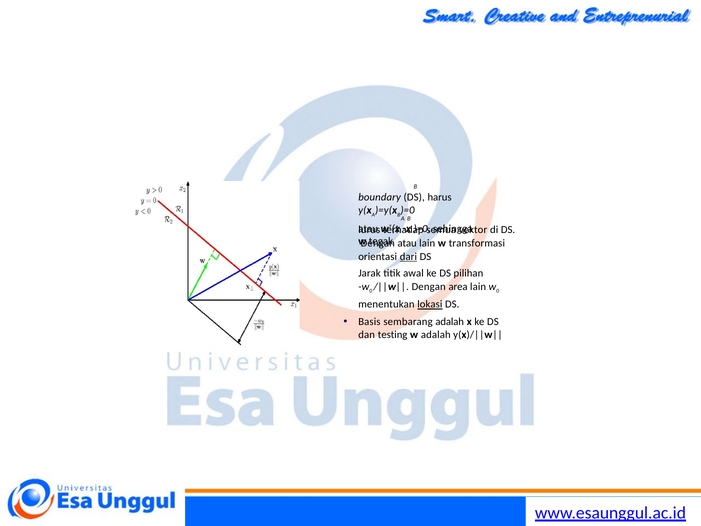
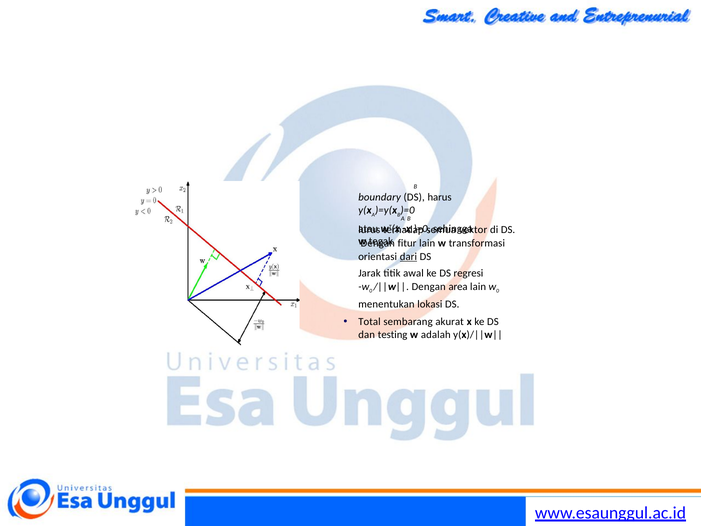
atau at (407, 243): atau -> fitur
pilihan: pilihan -> regresi
lokasi underline: present -> none
Basis: Basis -> Total
sembarang adalah: adalah -> akurat
